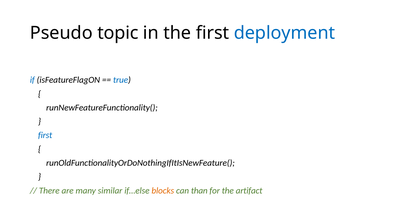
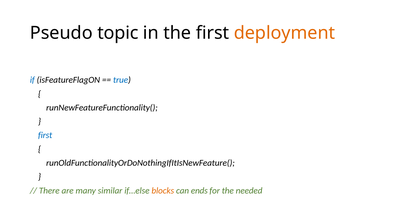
deployment colour: blue -> orange
than: than -> ends
artifact: artifact -> needed
